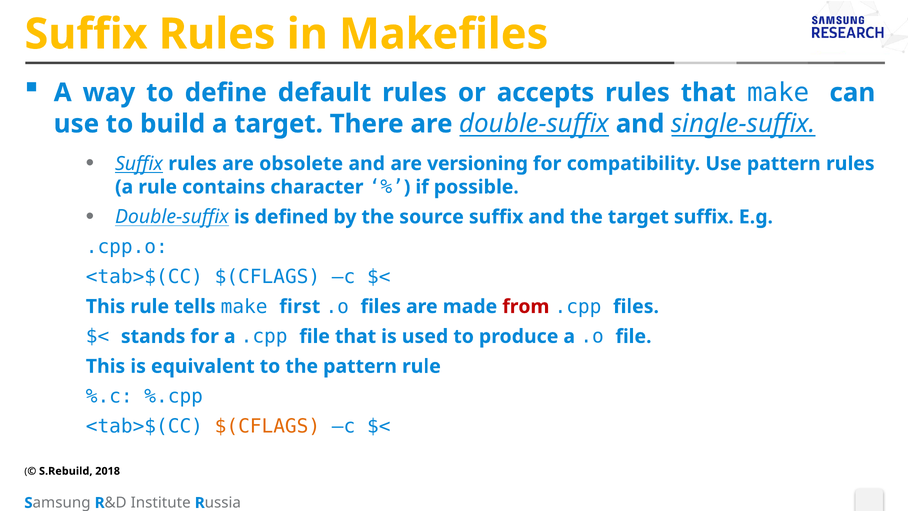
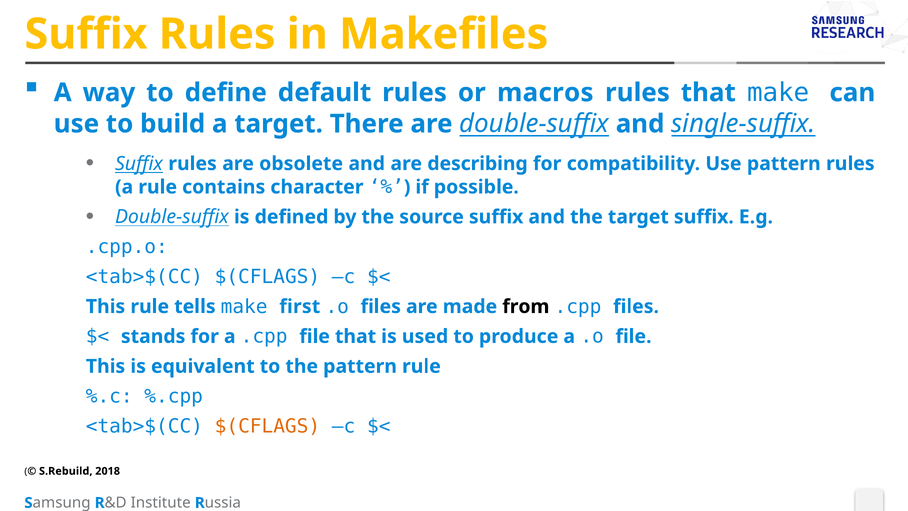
accepts: accepts -> macros
versioning: versioning -> describing
from colour: red -> black
